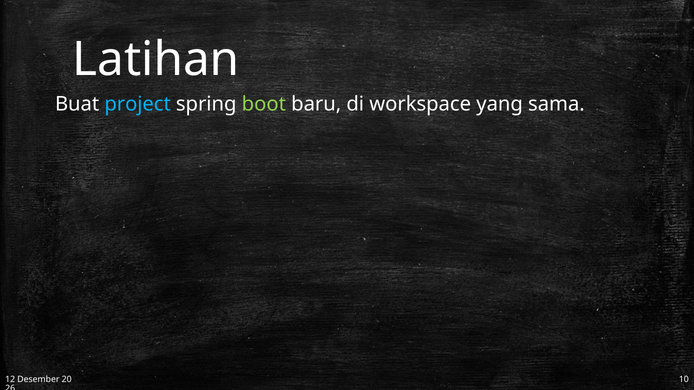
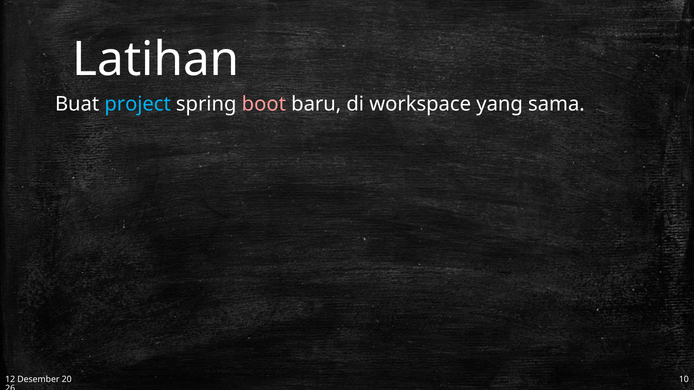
boot colour: light green -> pink
